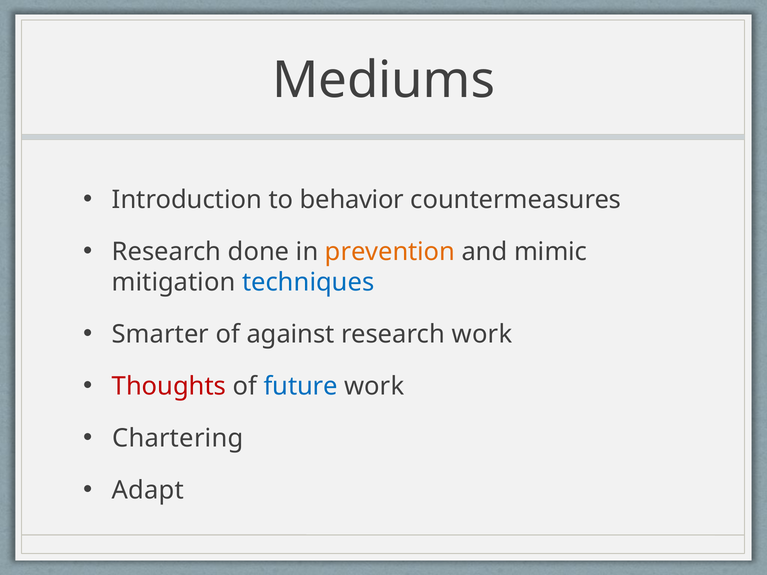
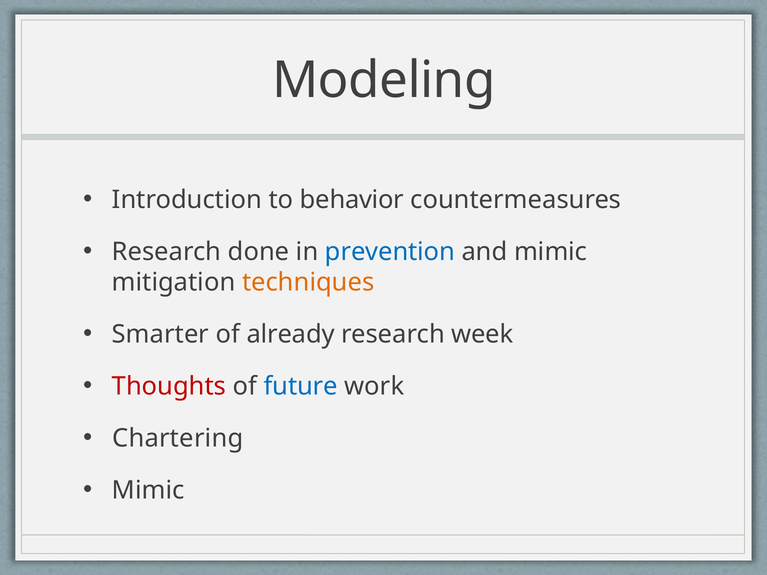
Mediums: Mediums -> Modeling
prevention colour: orange -> blue
techniques colour: blue -> orange
against: against -> already
research work: work -> week
Adapt at (148, 491): Adapt -> Mimic
